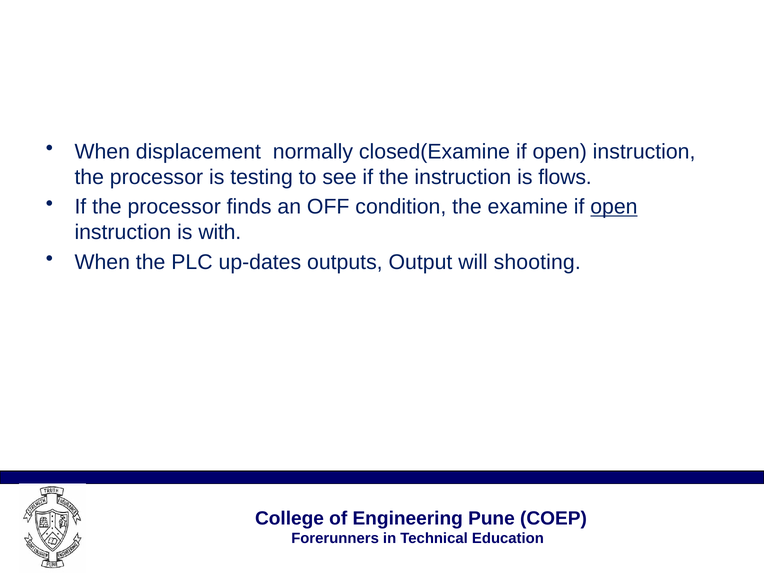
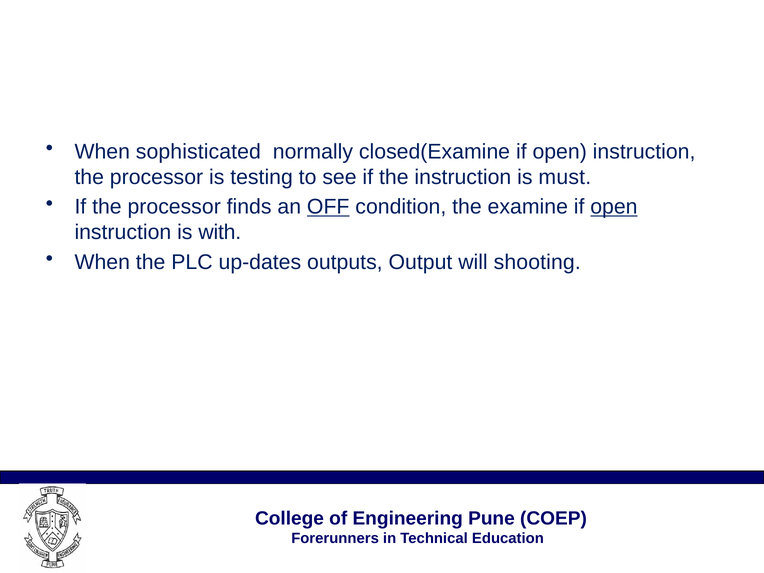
displacement: displacement -> sophisticated
flows: flows -> must
OFF underline: none -> present
